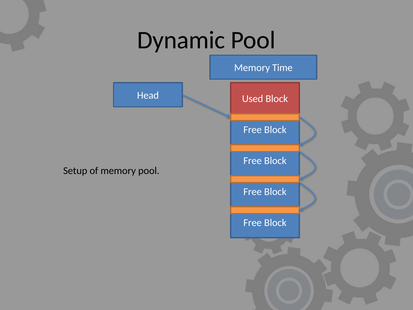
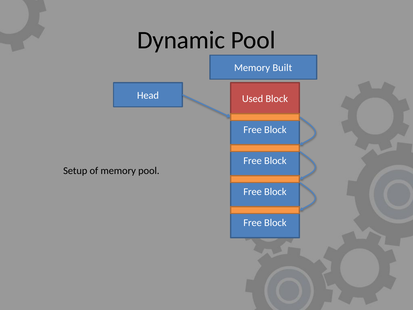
Time: Time -> Built
